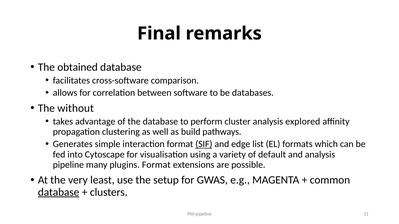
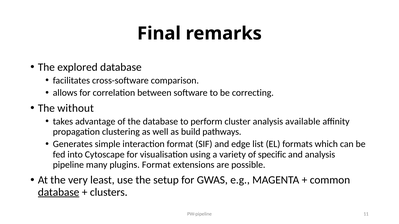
obtained: obtained -> explored
databases: databases -> correcting
explored: explored -> available
SIF underline: present -> none
default: default -> specific
